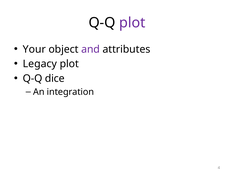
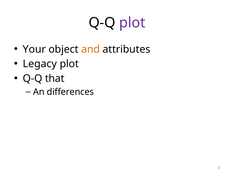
and colour: purple -> orange
dice: dice -> that
integration: integration -> differences
